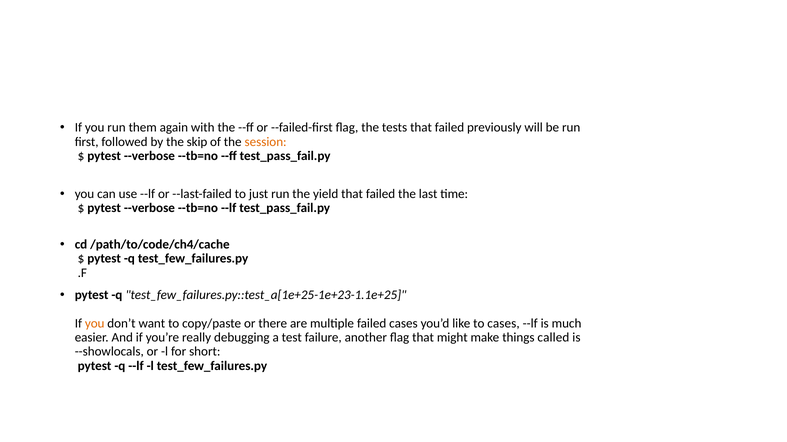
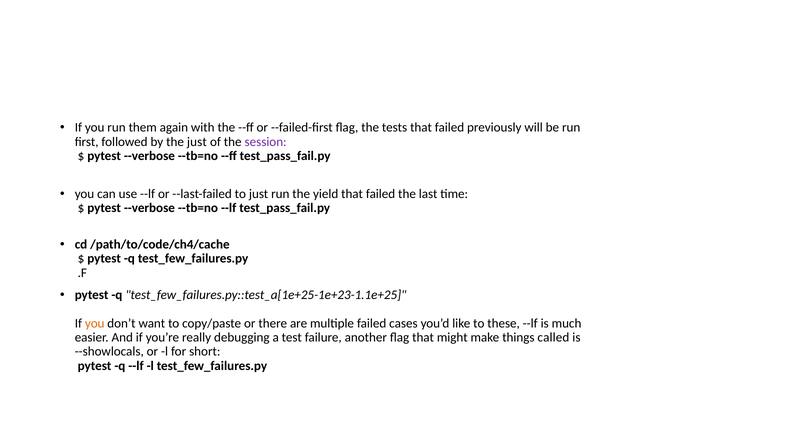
the skip: skip -> just
session colour: orange -> purple
to cases: cases -> these
